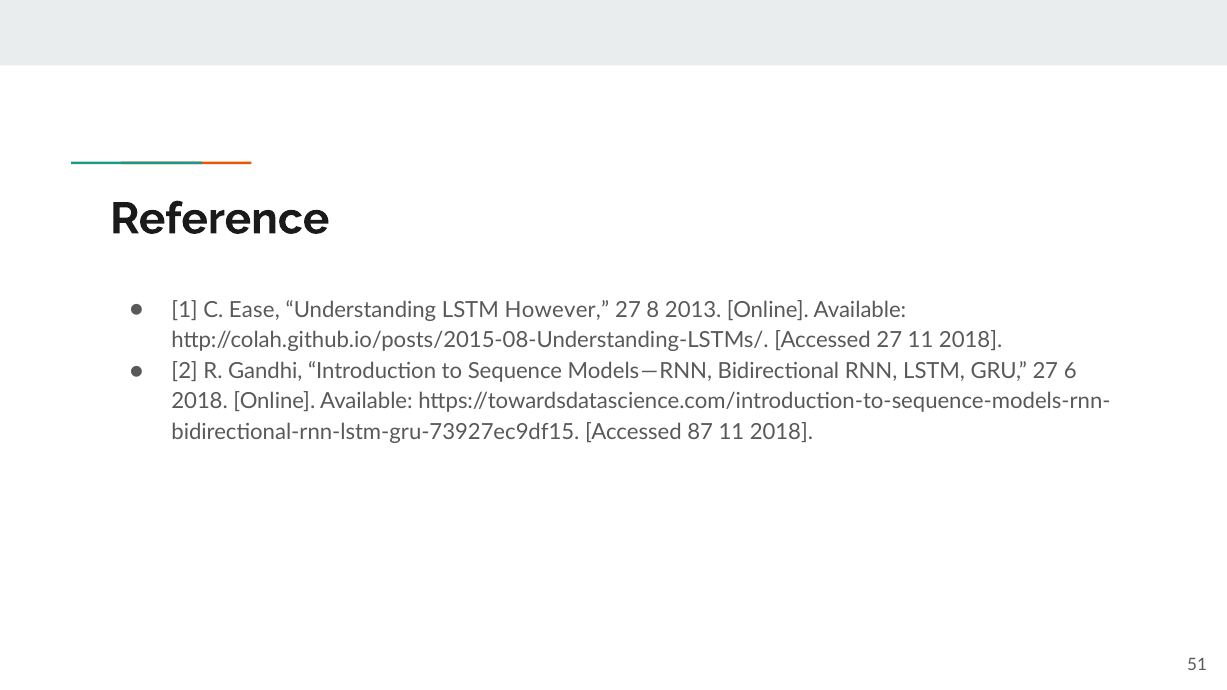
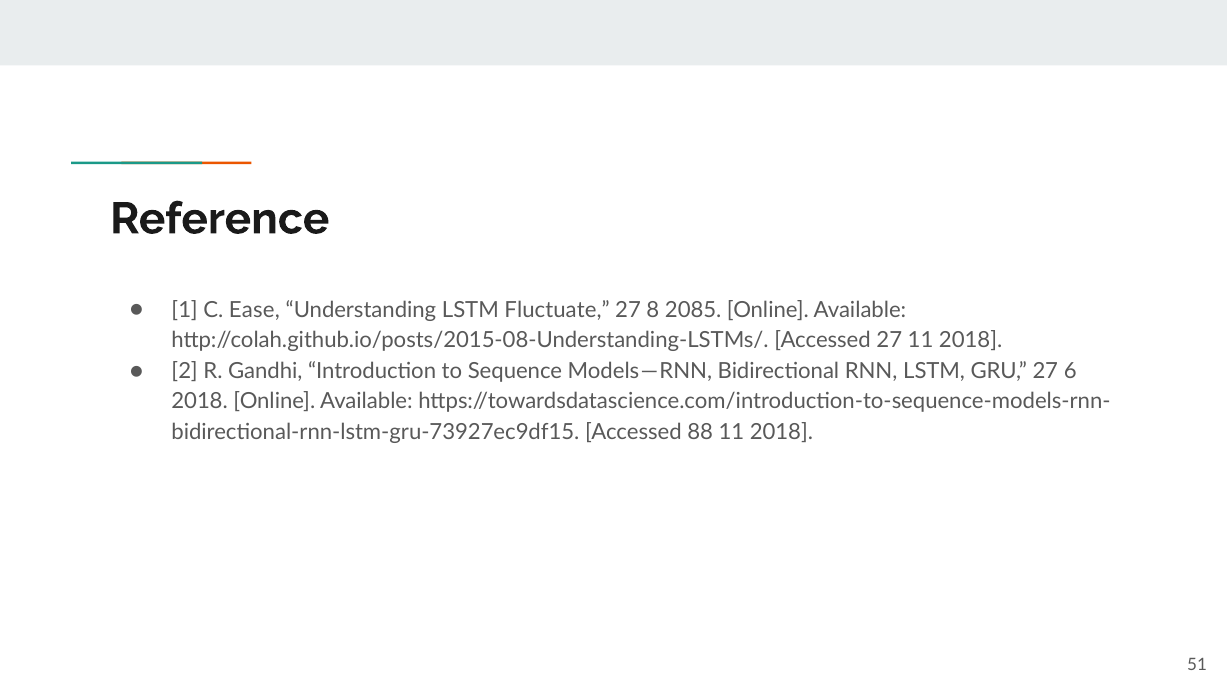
However: However -> Fluctuate
2013: 2013 -> 2085
87: 87 -> 88
